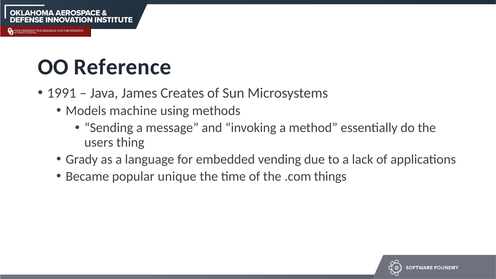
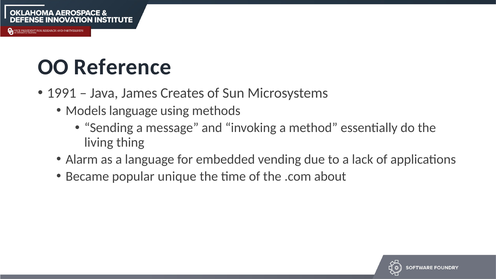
Models machine: machine -> language
users: users -> living
Grady: Grady -> Alarm
things: things -> about
